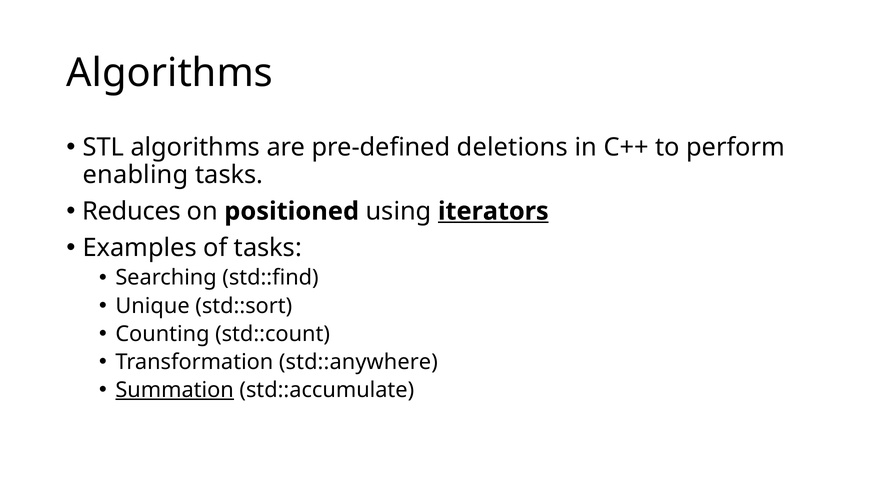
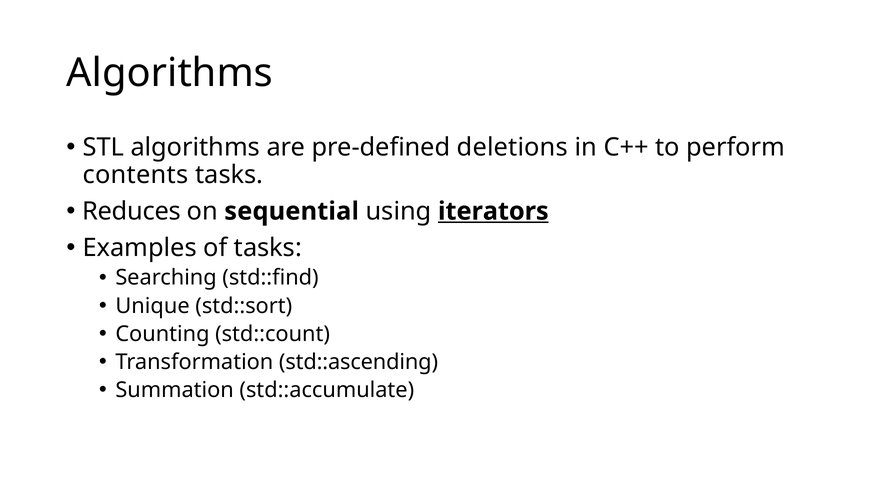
enabling: enabling -> contents
positioned: positioned -> sequential
std::anywhere: std::anywhere -> std::ascending
Summation underline: present -> none
